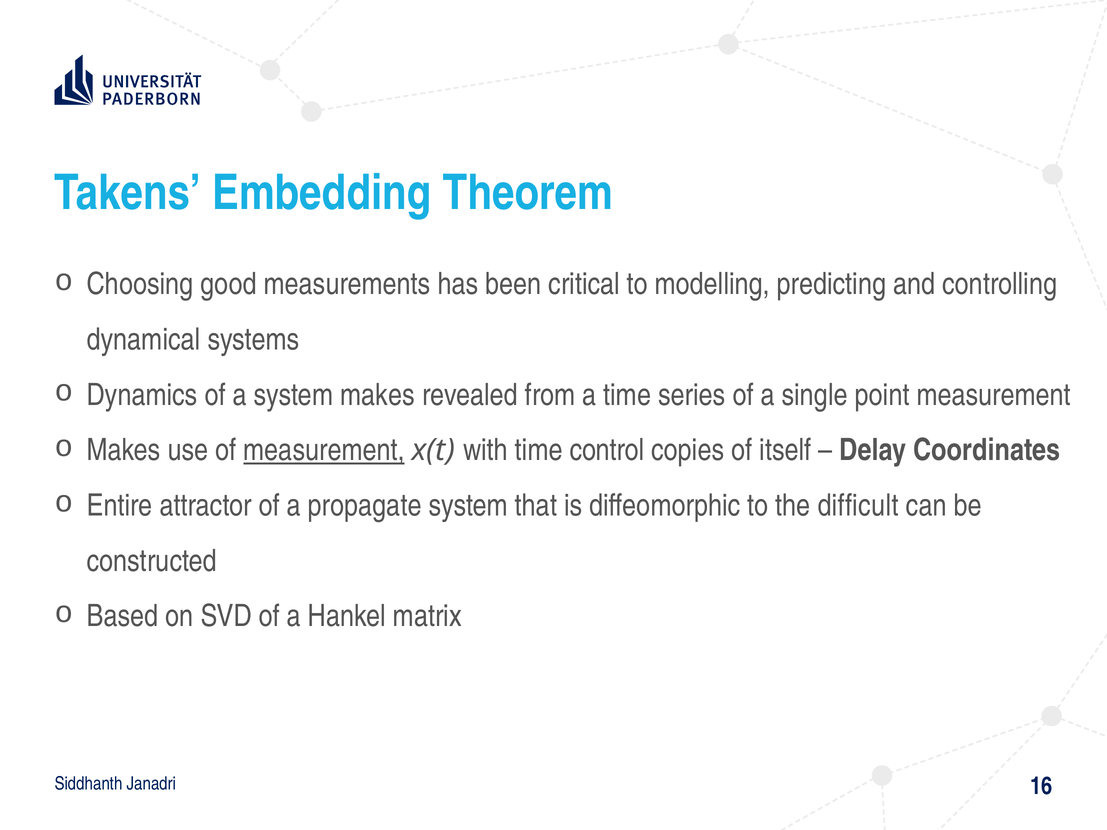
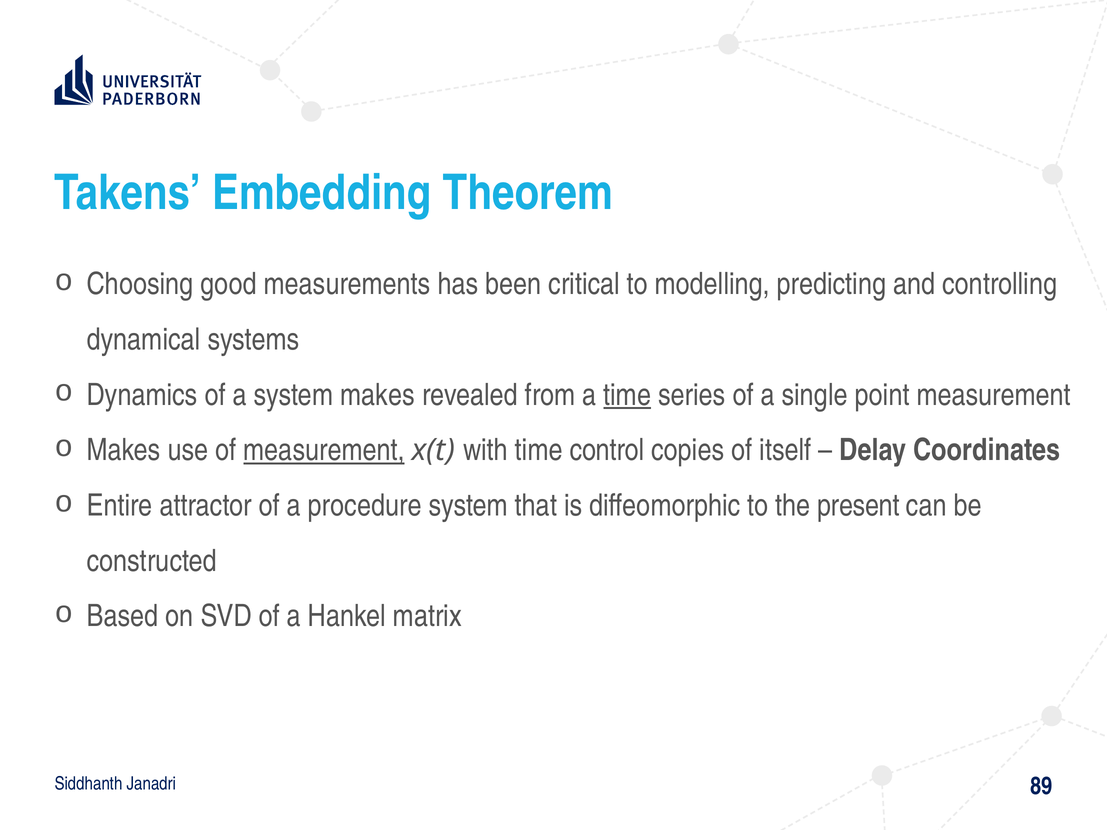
time at (627, 395) underline: none -> present
propagate: propagate -> procedure
difficult: difficult -> present
16: 16 -> 89
